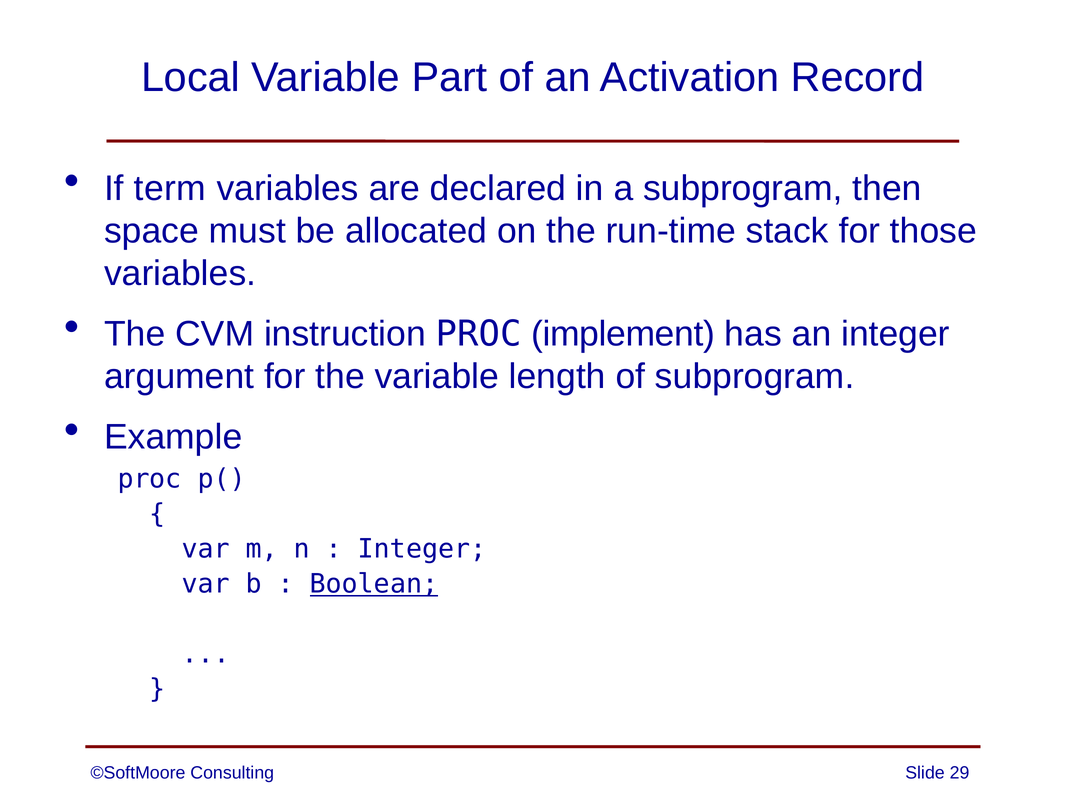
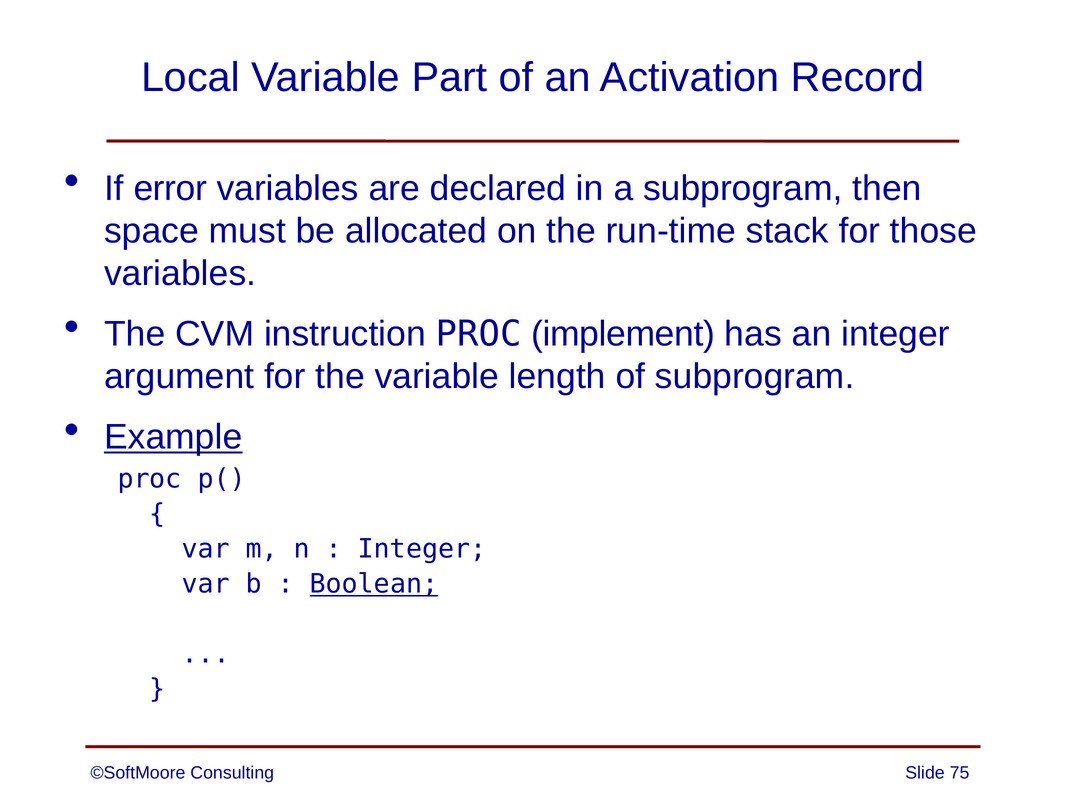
term: term -> error
Example underline: none -> present
29: 29 -> 75
